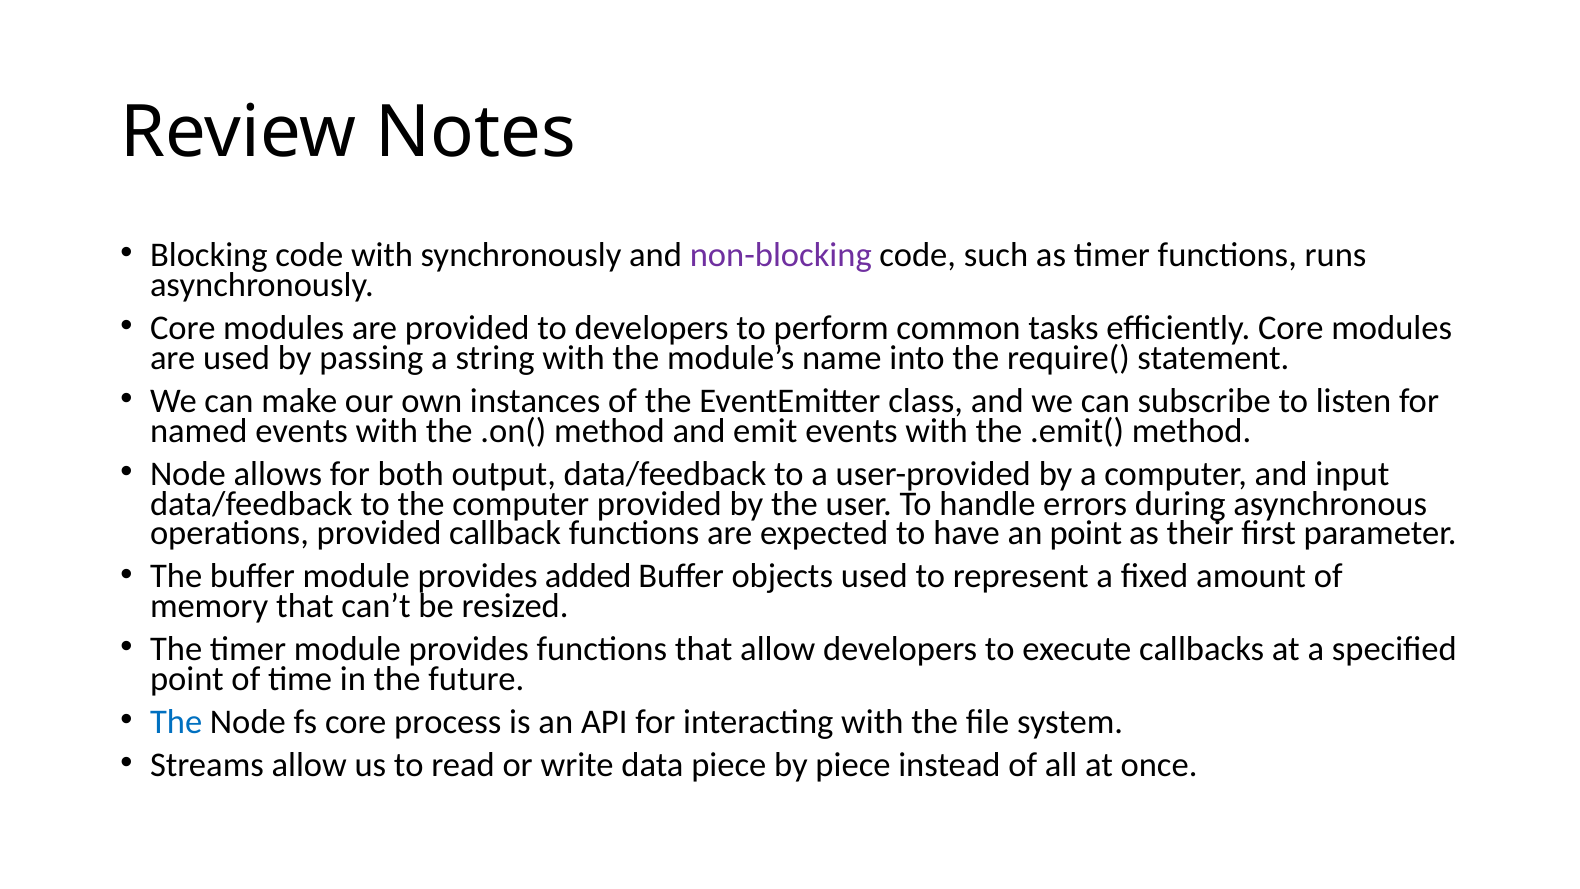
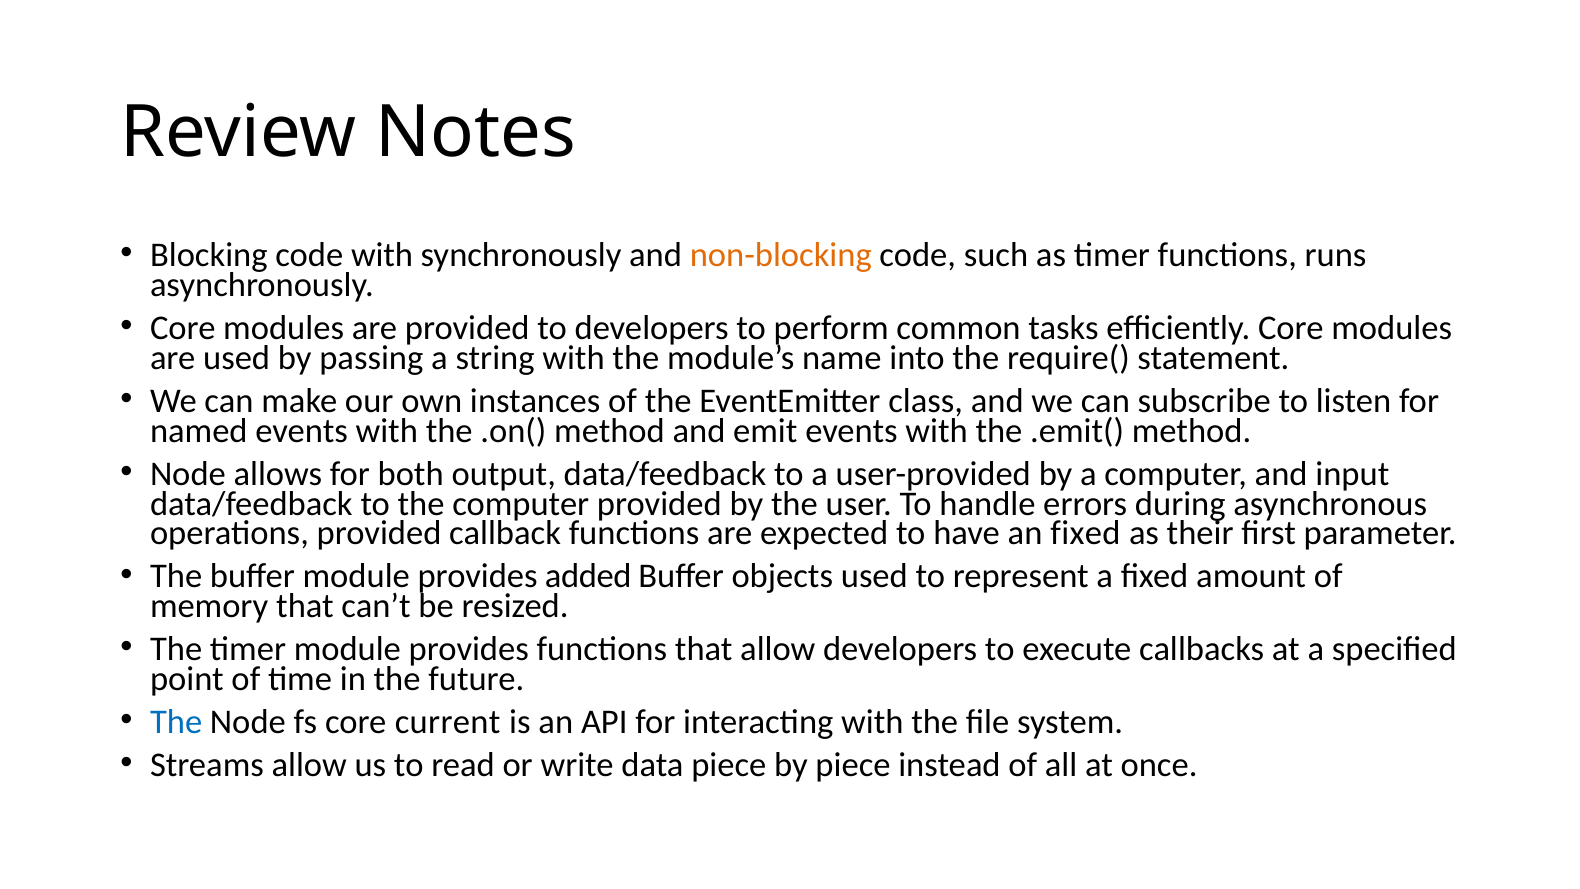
non-blocking colour: purple -> orange
an point: point -> fixed
process: process -> current
